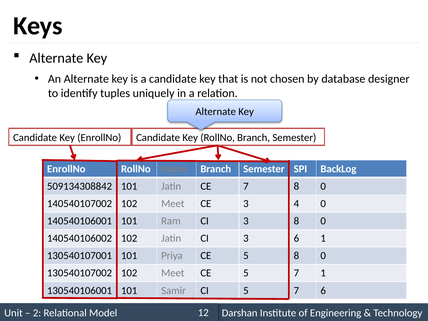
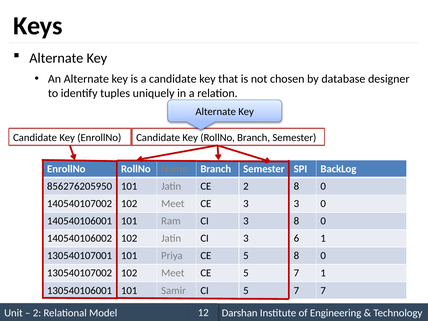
509134308842: 509134308842 -> 856276205950
CE 7: 7 -> 2
3 4: 4 -> 3
7 6: 6 -> 7
